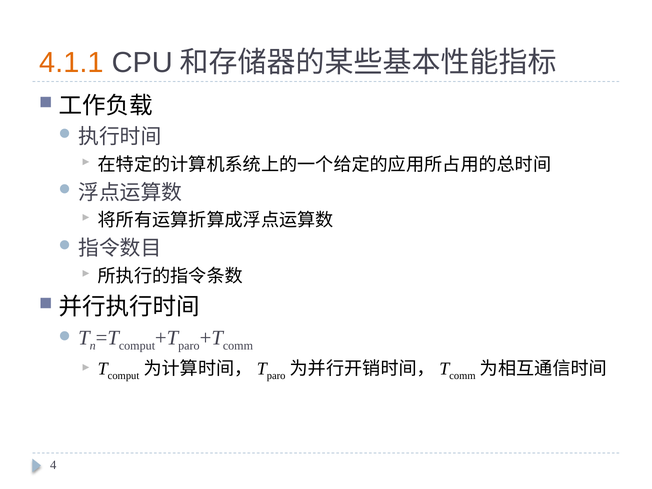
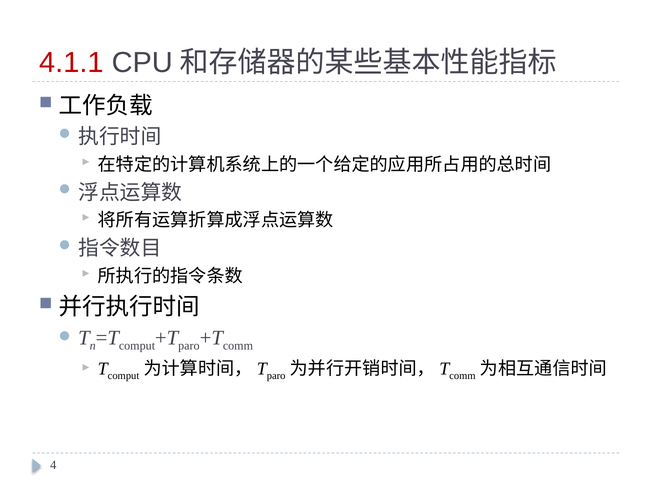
4.1.1 colour: orange -> red
